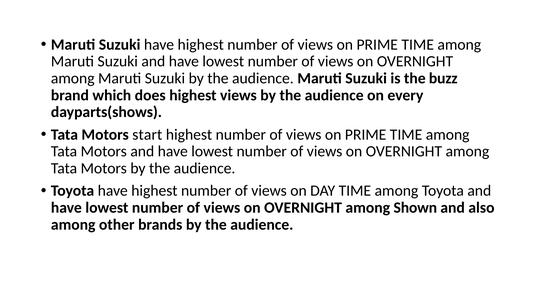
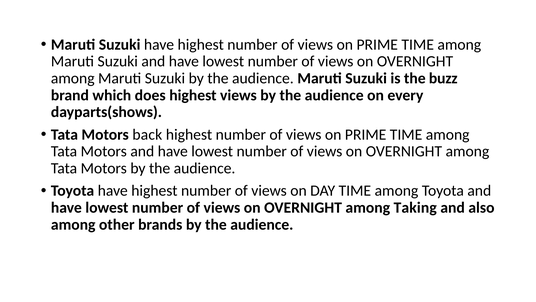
start: start -> back
Shown: Shown -> Taking
